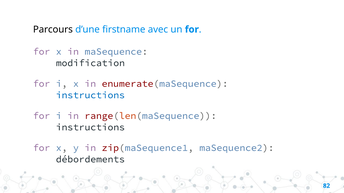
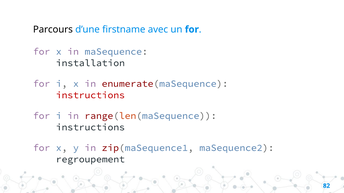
modification: modification -> installation
instructions at (90, 95) colour: blue -> red
débordements: débordements -> regroupement
